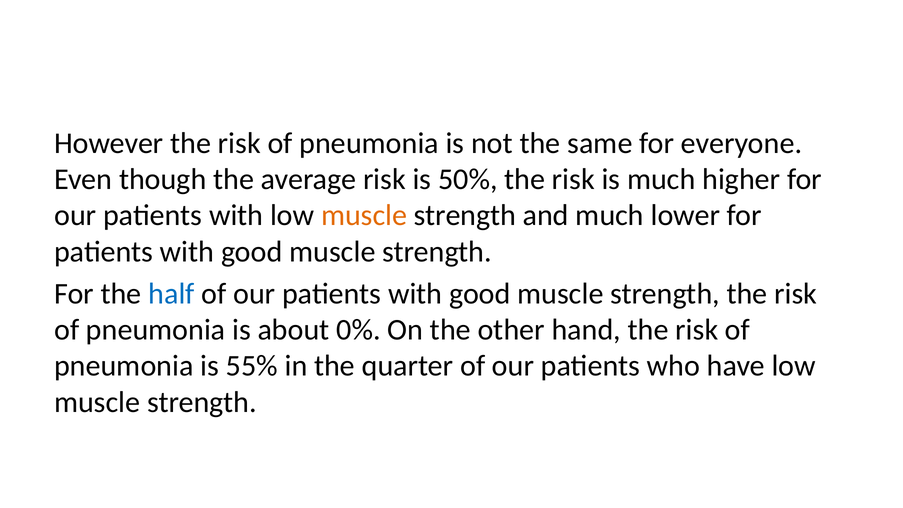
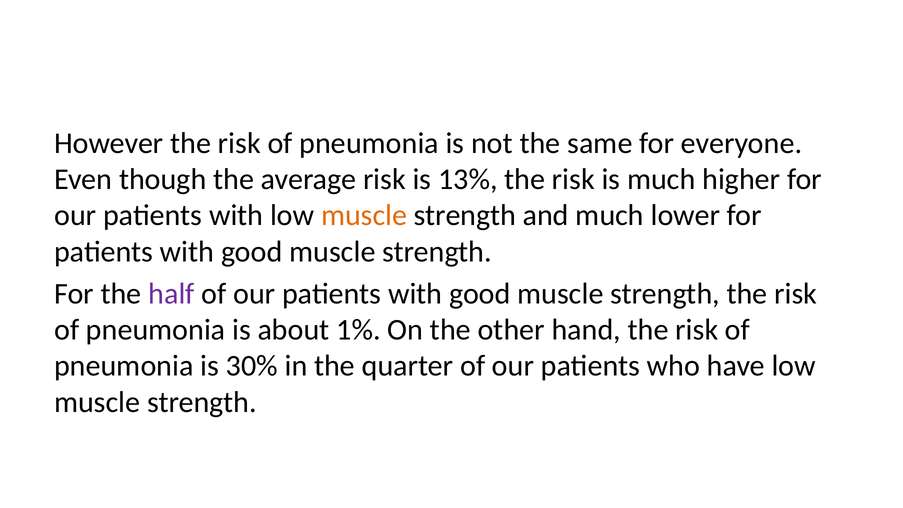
50%: 50% -> 13%
half colour: blue -> purple
0%: 0% -> 1%
55%: 55% -> 30%
